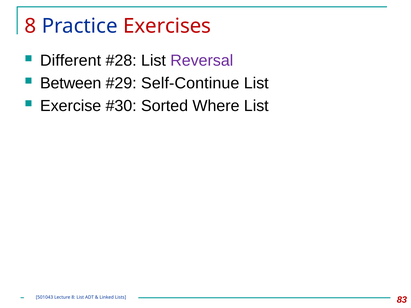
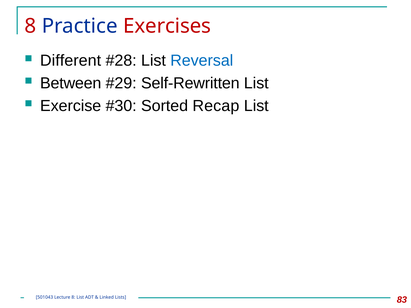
Reversal colour: purple -> blue
Self-Continue: Self-Continue -> Self-Rewritten
Where: Where -> Recap
